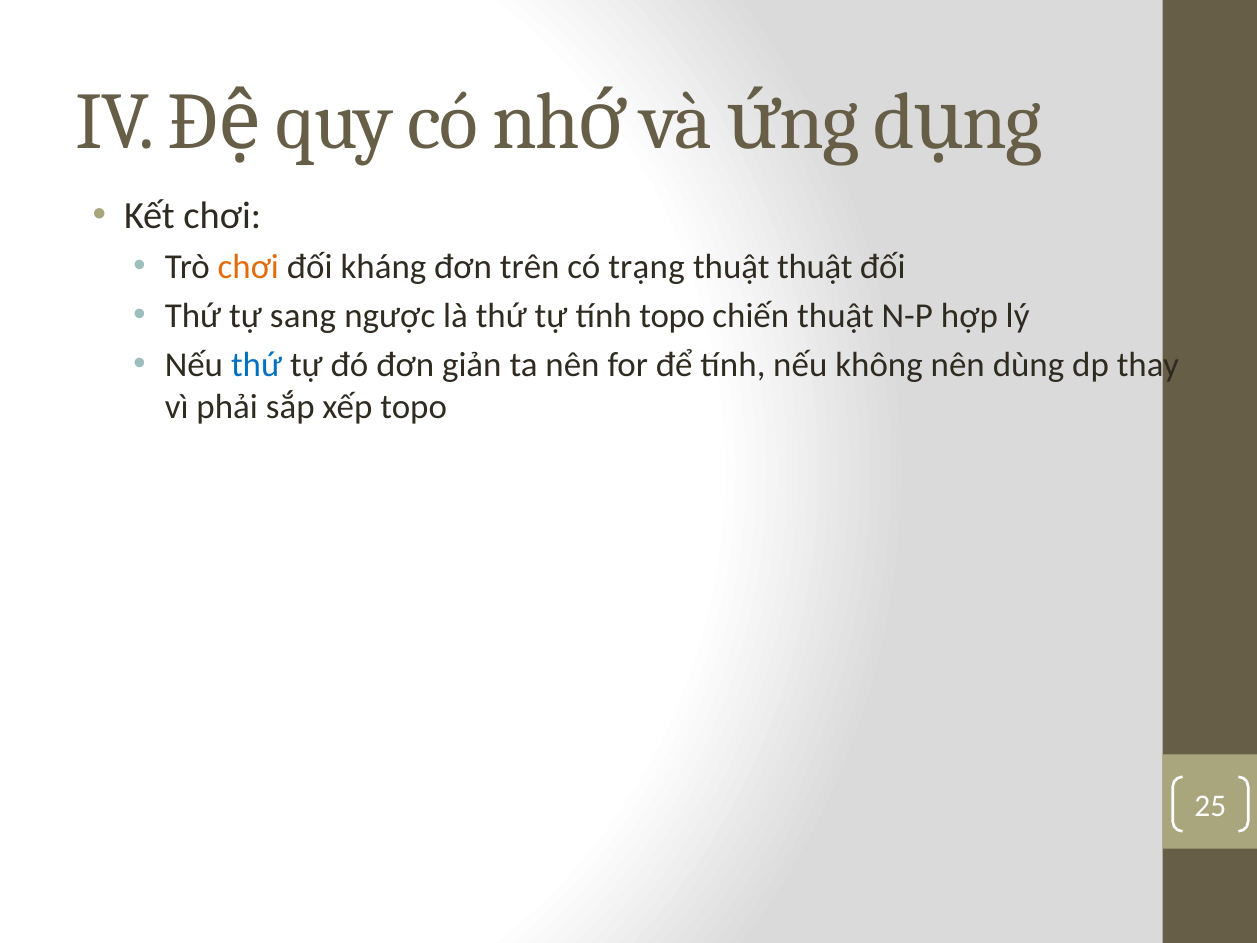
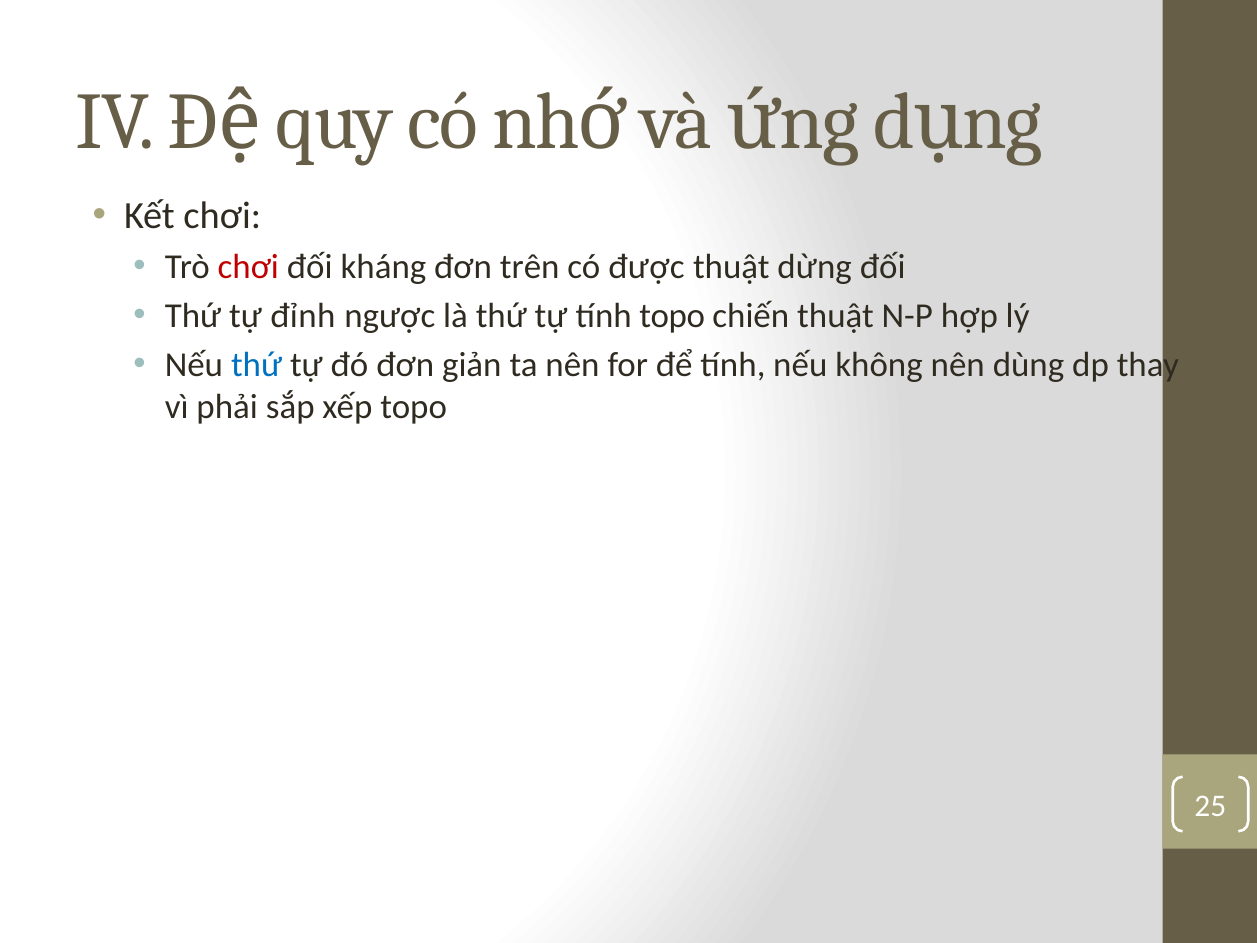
chơi at (248, 267) colour: orange -> red
trạng: trạng -> được
thuật thuật: thuật -> dừng
sang: sang -> đỉnh
